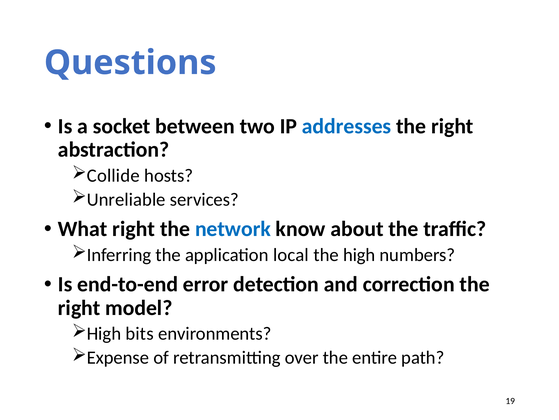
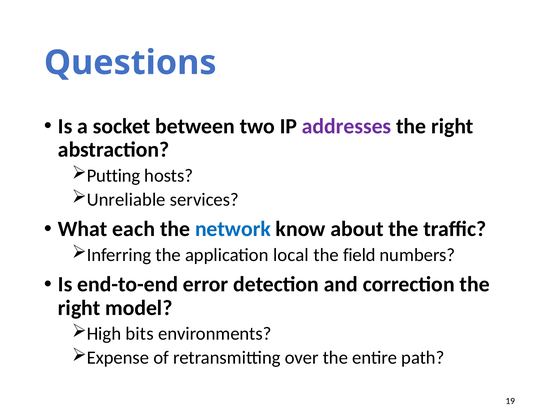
addresses colour: blue -> purple
Collide: Collide -> Putting
What right: right -> each
the high: high -> field
